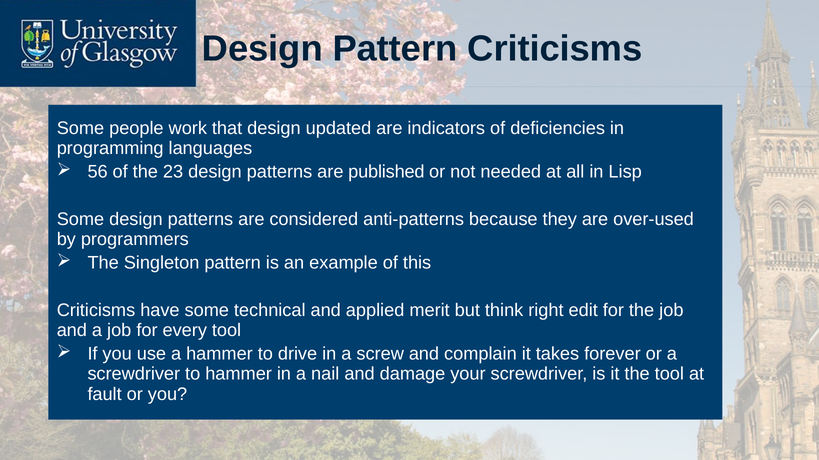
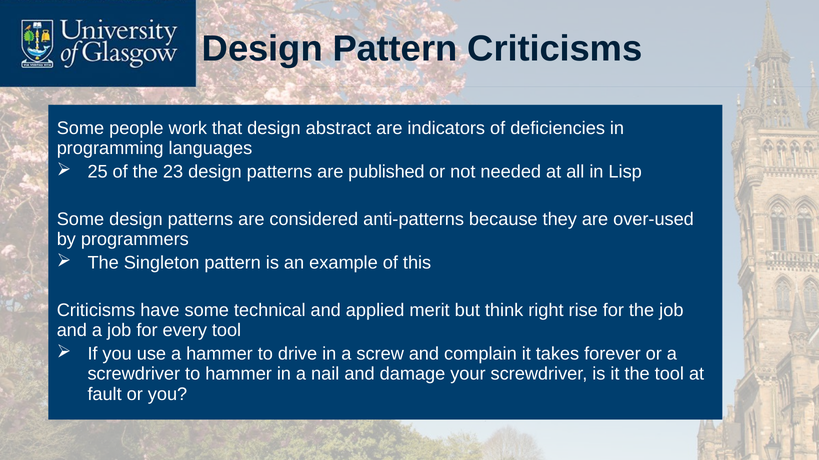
updated: updated -> abstract
56: 56 -> 25
edit: edit -> rise
